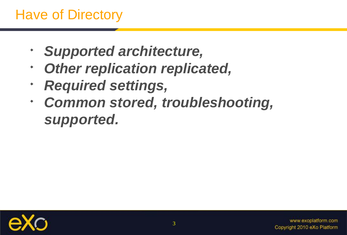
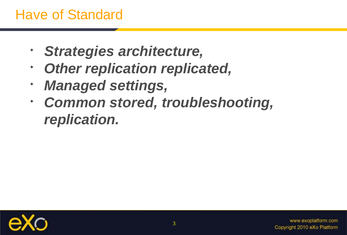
Directory: Directory -> Standard
Supported at (79, 52): Supported -> Strategies
Required: Required -> Managed
supported at (82, 120): supported -> replication
